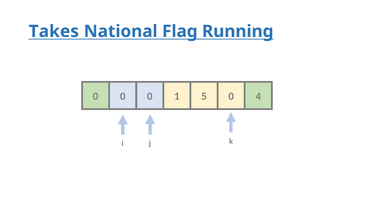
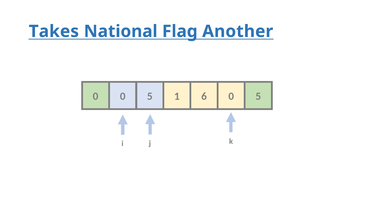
Running: Running -> Another
0 0 0: 0 -> 5
5: 5 -> 6
4 at (258, 96): 4 -> 5
